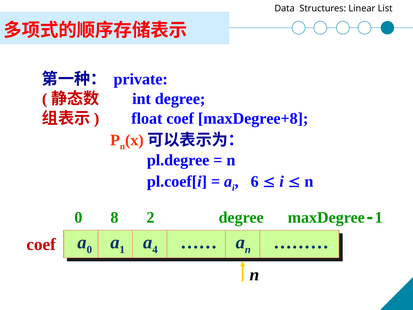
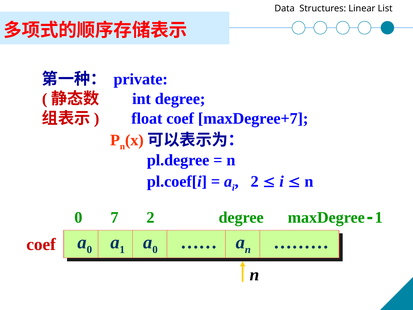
maxDegree+8: maxDegree+8 -> maxDegree+7
6 at (255, 181): 6 -> 2
8: 8 -> 7
4 at (155, 249): 4 -> 0
